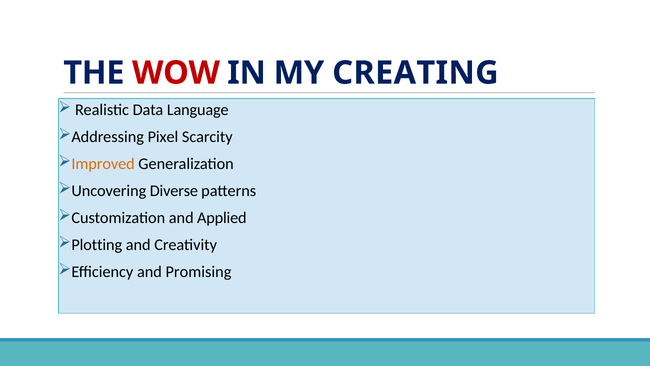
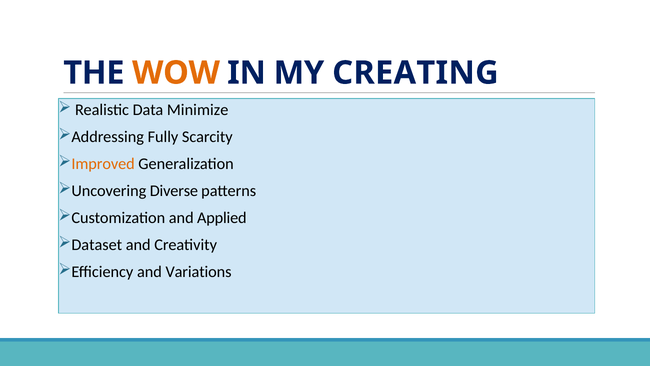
WOW colour: red -> orange
Language: Language -> Minimize
Pixel: Pixel -> Fully
Plotting: Plotting -> Dataset
Promising: Promising -> Variations
